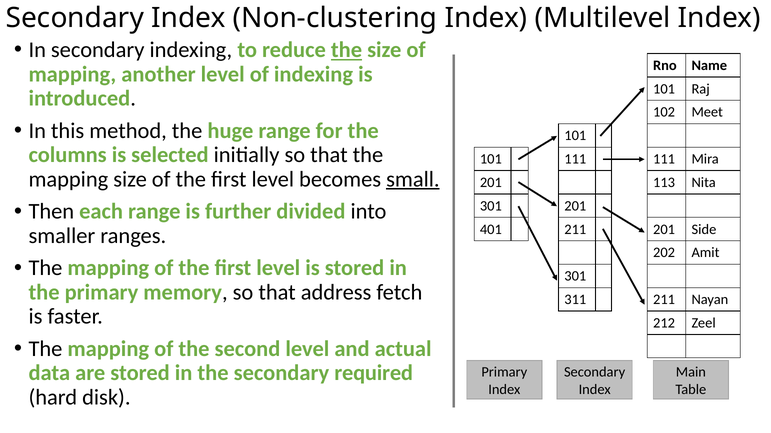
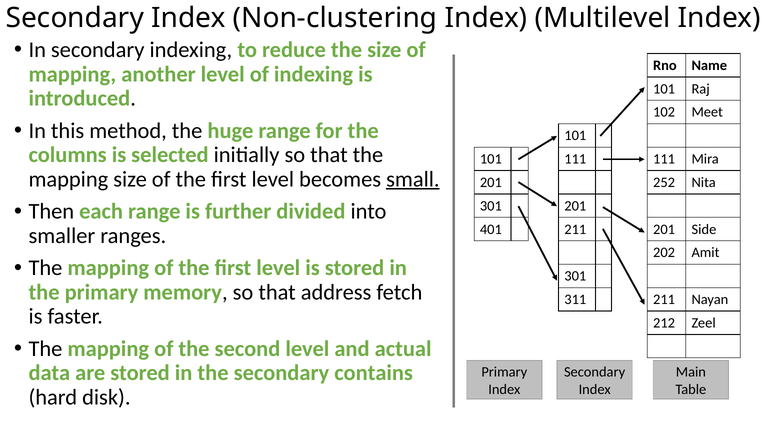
the at (347, 50) underline: present -> none
113: 113 -> 252
required: required -> contains
